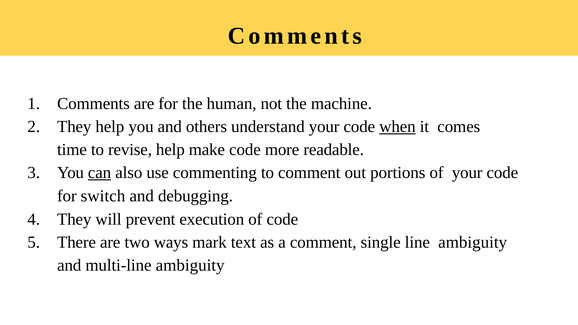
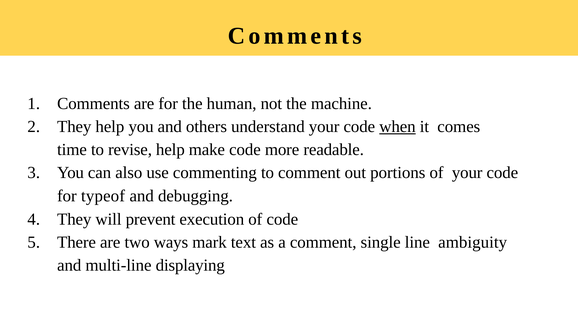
can underline: present -> none
switch: switch -> typeof
multi-line ambiguity: ambiguity -> displaying
